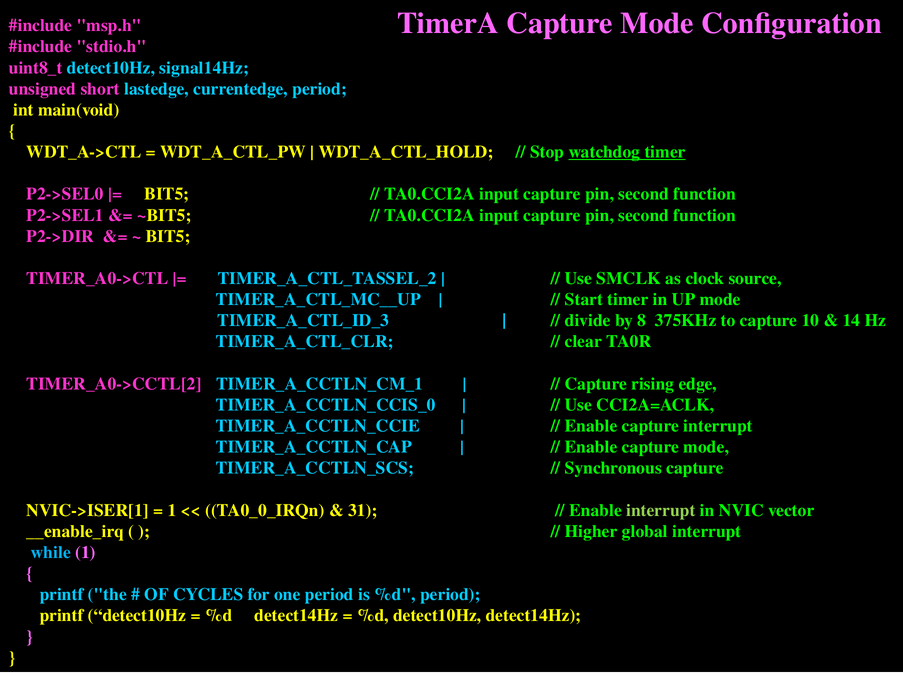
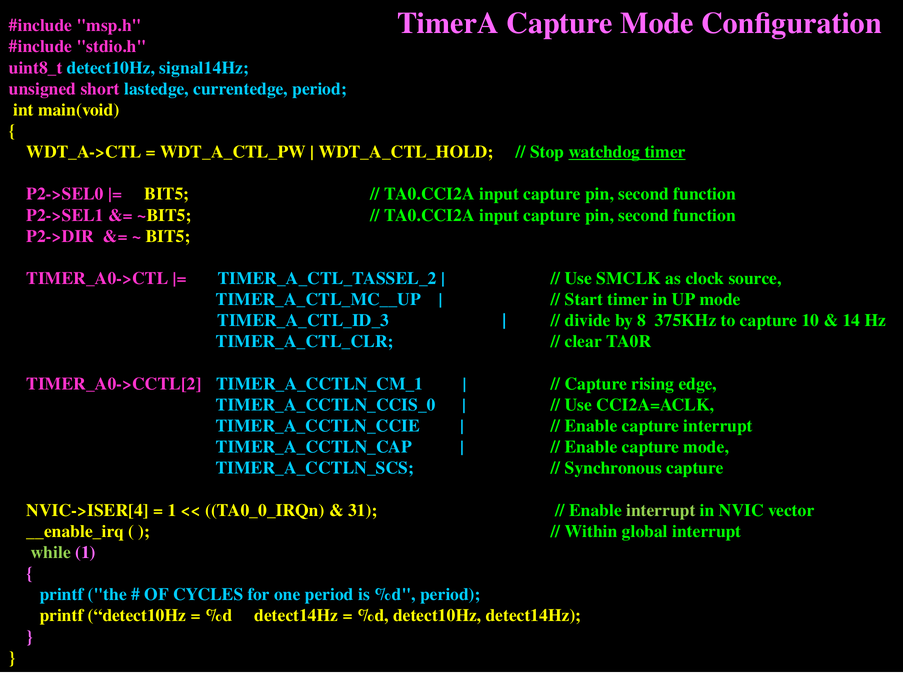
NVIC->ISER[1: NVIC->ISER[1 -> NVIC->ISER[4
Higher: Higher -> Within
while colour: light blue -> light green
